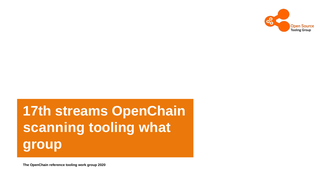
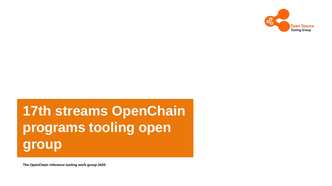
scanning: scanning -> programs
what: what -> open
